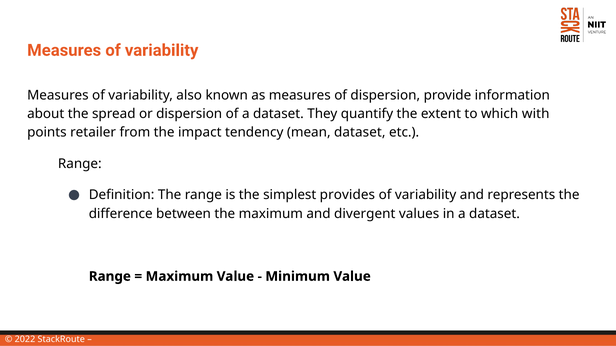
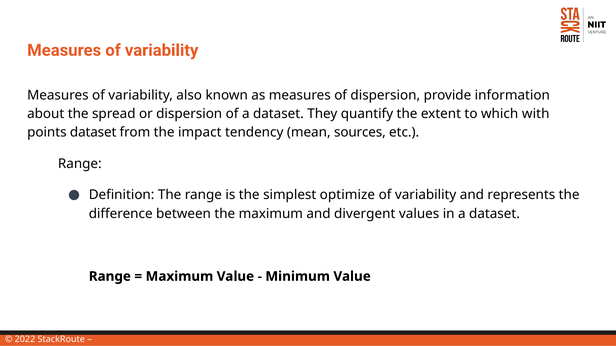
points retailer: retailer -> dataset
mean dataset: dataset -> sources
provides: provides -> optimize
